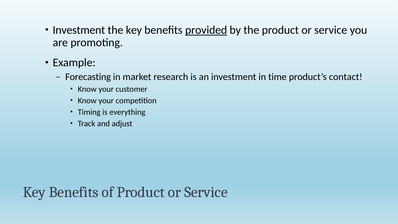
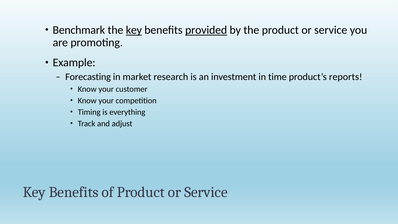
Investment at (79, 30): Investment -> Benchmark
key at (134, 30) underline: none -> present
contact: contact -> reports
